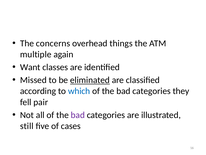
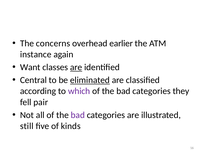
things: things -> earlier
multiple: multiple -> instance
are at (76, 67) underline: none -> present
Missed: Missed -> Central
which colour: blue -> purple
cases: cases -> kinds
